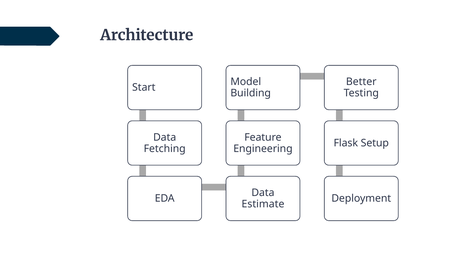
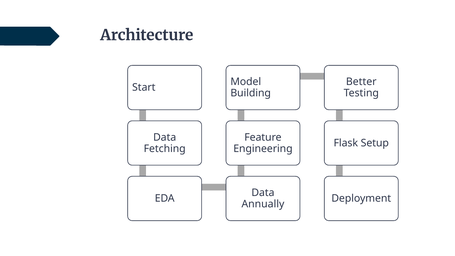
Estimate: Estimate -> Annually
